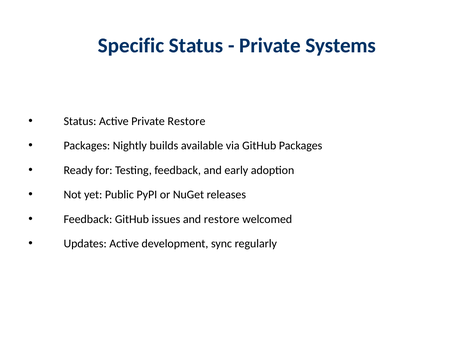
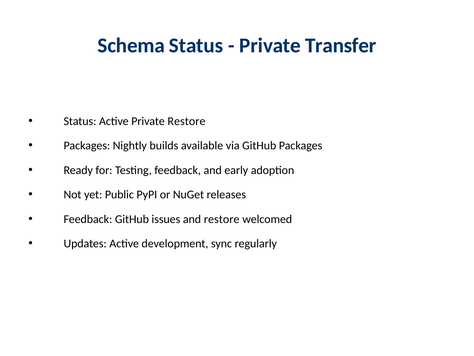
Specific: Specific -> Schema
Systems: Systems -> Transfer
